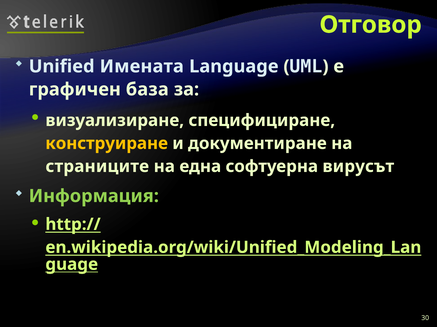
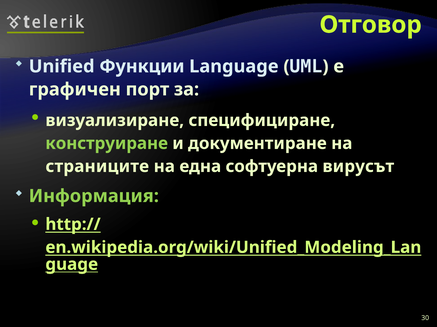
Имената: Имената -> Функции
база: база -> порт
конструиране colour: yellow -> light green
